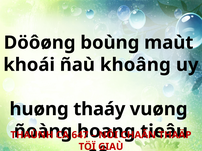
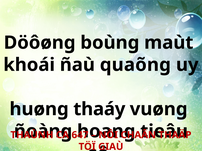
khoâng: khoâng -> quaõng
